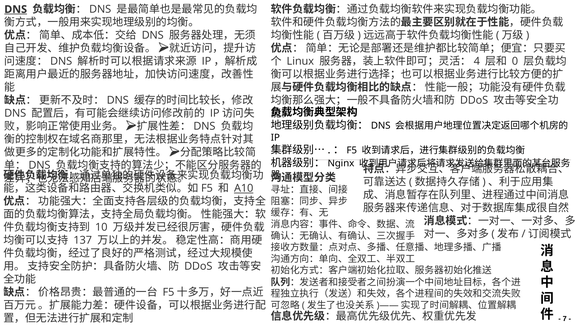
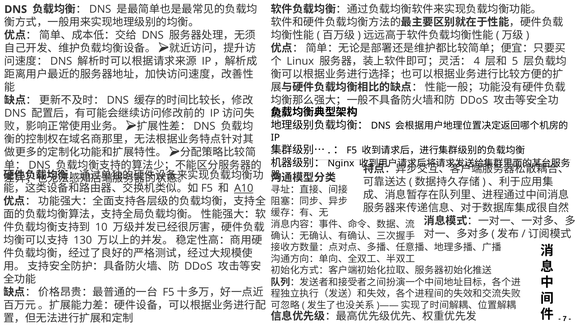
DNS at (16, 9) underline: present -> none
0: 0 -> 5
137: 137 -> 130
